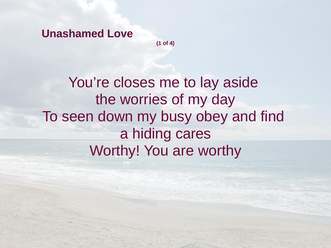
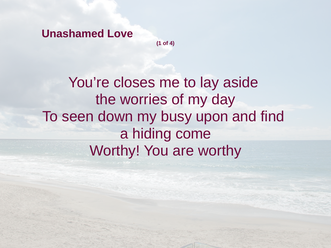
obey: obey -> upon
cares: cares -> come
